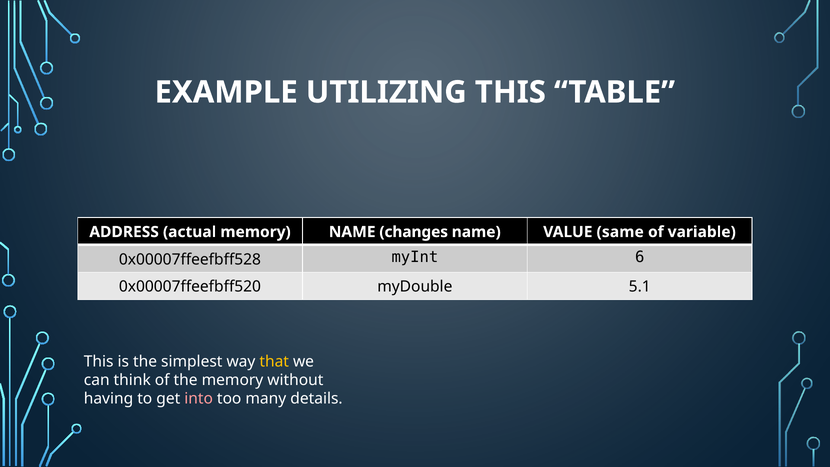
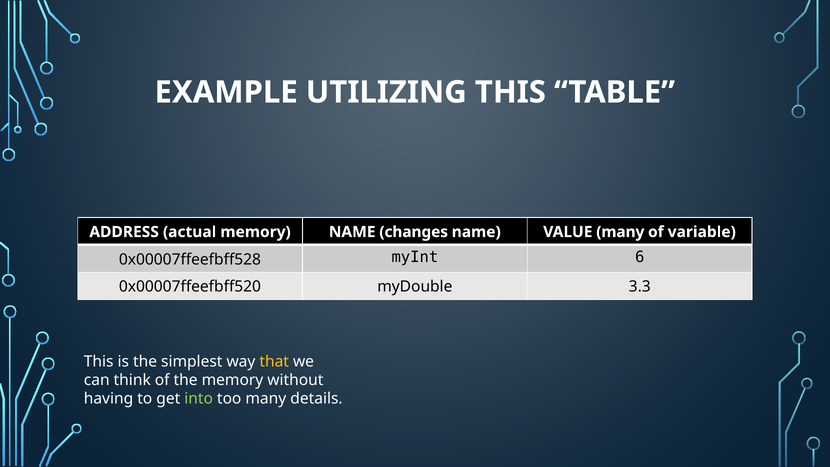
VALUE same: same -> many
5.1: 5.1 -> 3.3
into colour: pink -> light green
